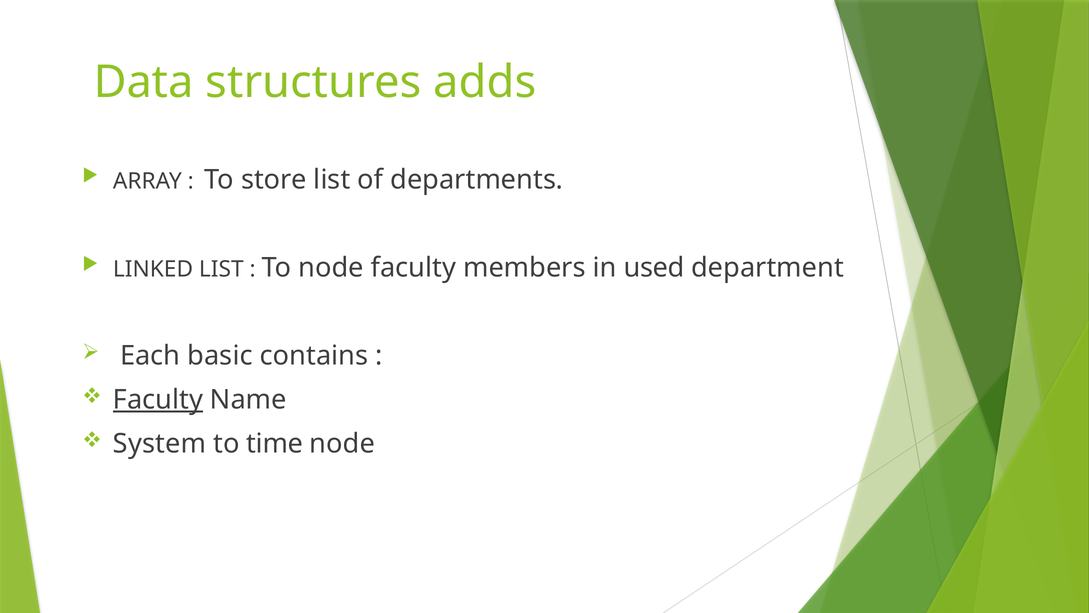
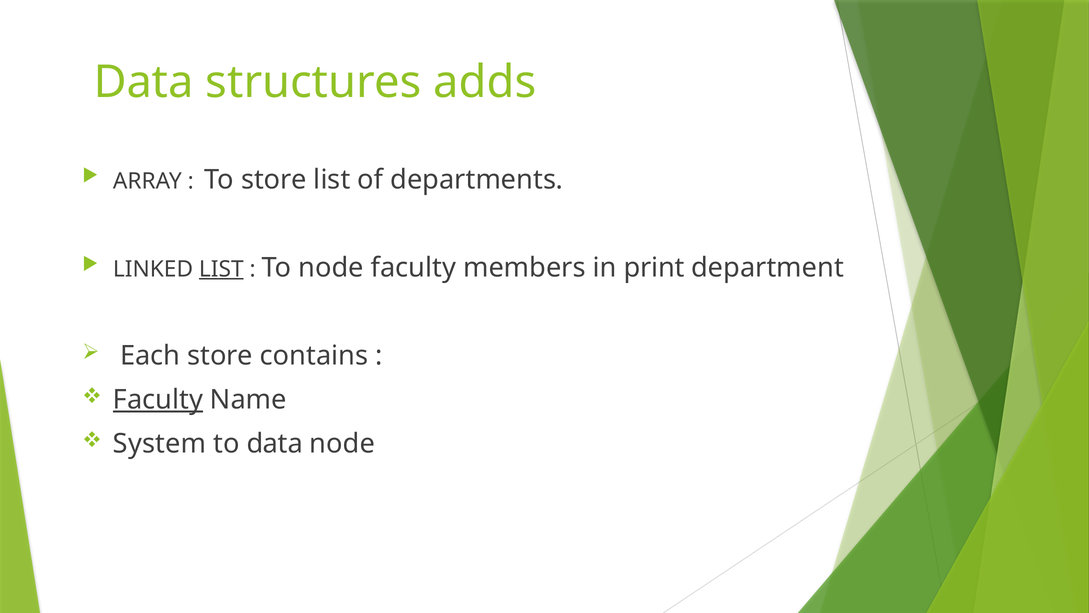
LIST at (221, 269) underline: none -> present
used: used -> print
Each basic: basic -> store
to time: time -> data
